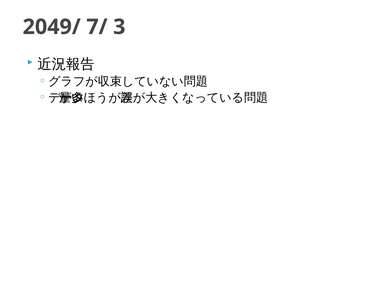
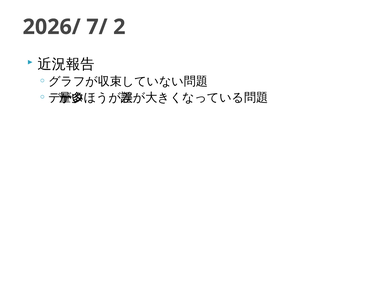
2049/: 2049/ -> 2026/
3: 3 -> 2
